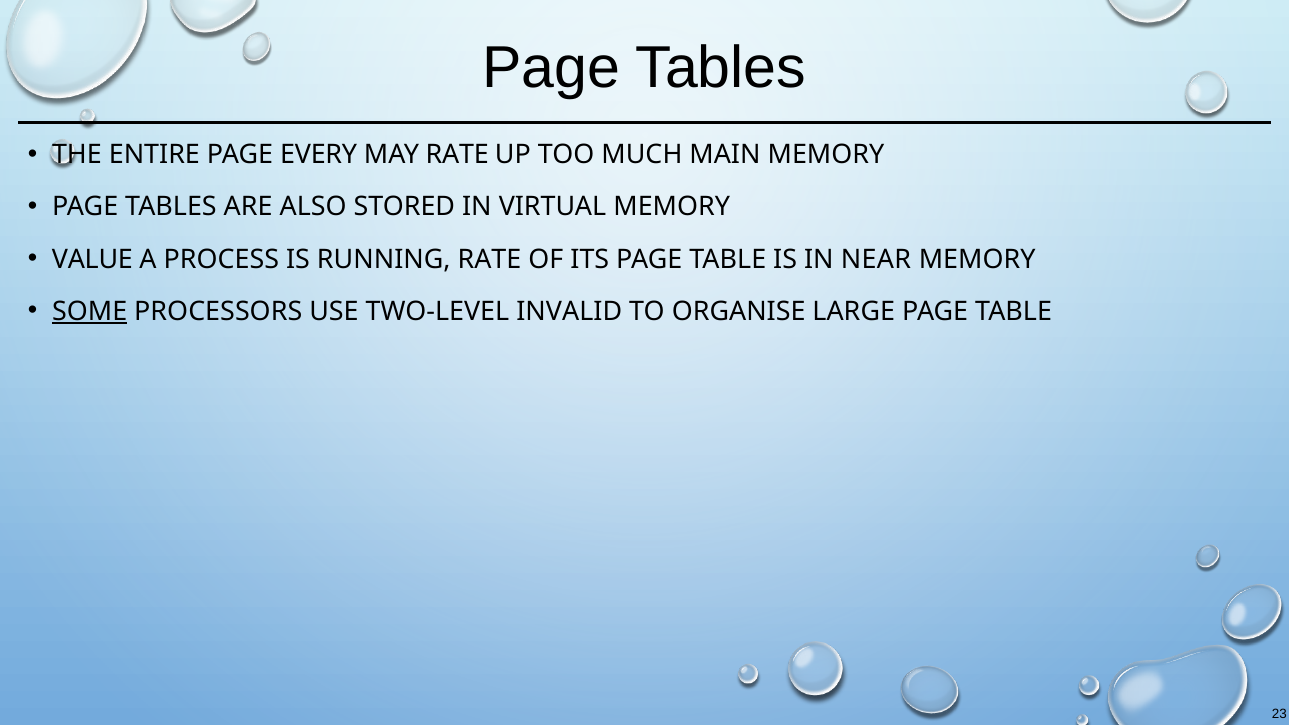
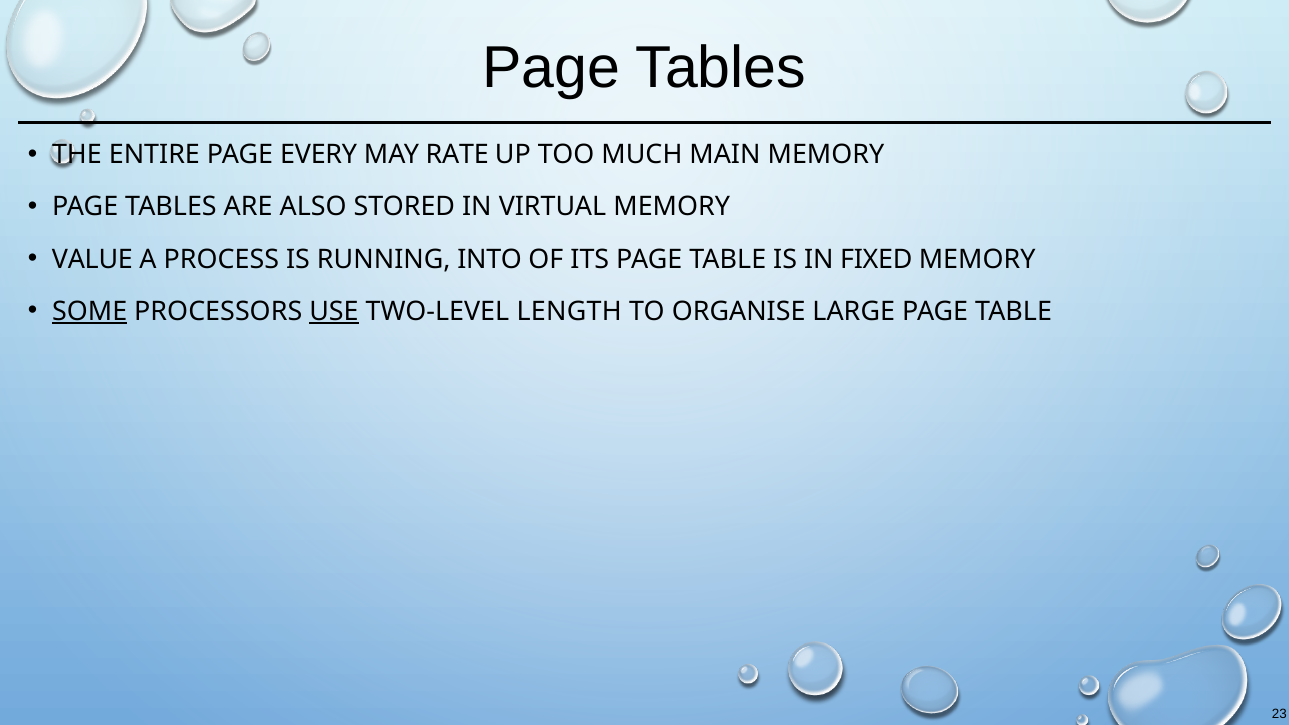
RUNNING RATE: RATE -> INTO
NEAR: NEAR -> FIXED
USE underline: none -> present
INVALID: INVALID -> LENGTH
